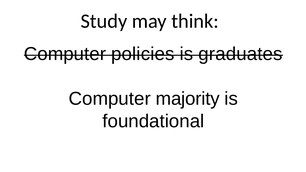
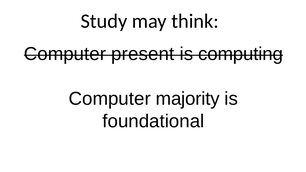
policies: policies -> present
graduates: graduates -> computing
